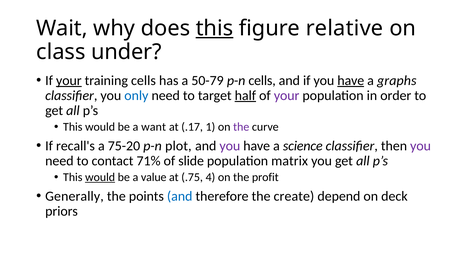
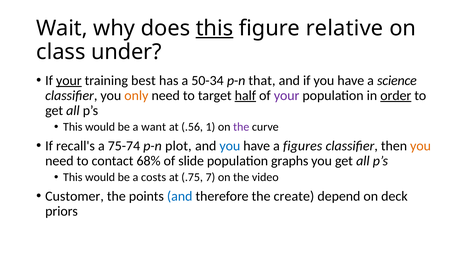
training cells: cells -> best
50-79: 50-79 -> 50-34
p-n cells: cells -> that
have at (351, 80) underline: present -> none
graphs: graphs -> science
only colour: blue -> orange
order underline: none -> present
.17: .17 -> .56
75-20: 75-20 -> 75-74
you at (230, 146) colour: purple -> blue
science: science -> figures
you at (421, 146) colour: purple -> orange
71%: 71% -> 68%
matrix: matrix -> graphs
would at (100, 177) underline: present -> none
value: value -> costs
4: 4 -> 7
profit: profit -> video
Generally: Generally -> Customer
